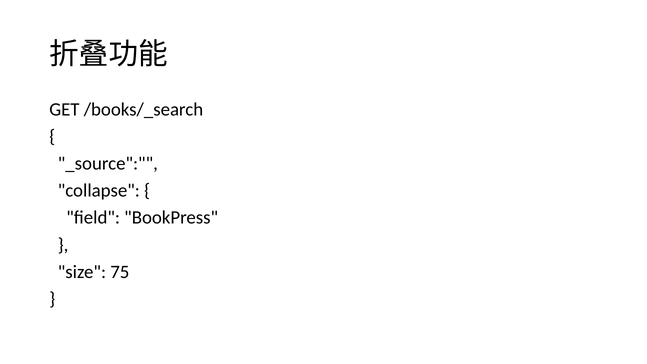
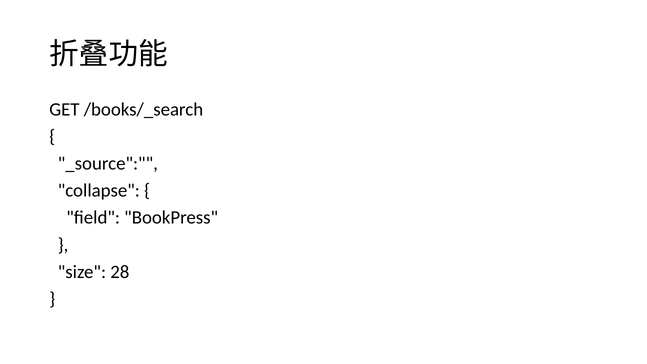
75: 75 -> 28
